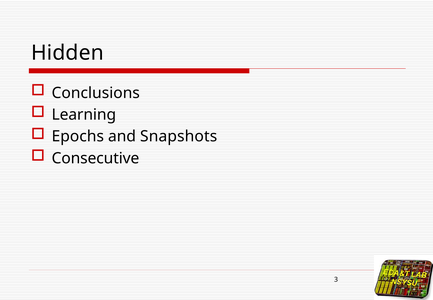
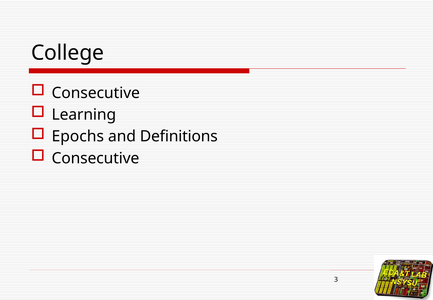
Hidden: Hidden -> College
Conclusions at (96, 93): Conclusions -> Consecutive
Snapshots: Snapshots -> Definitions
